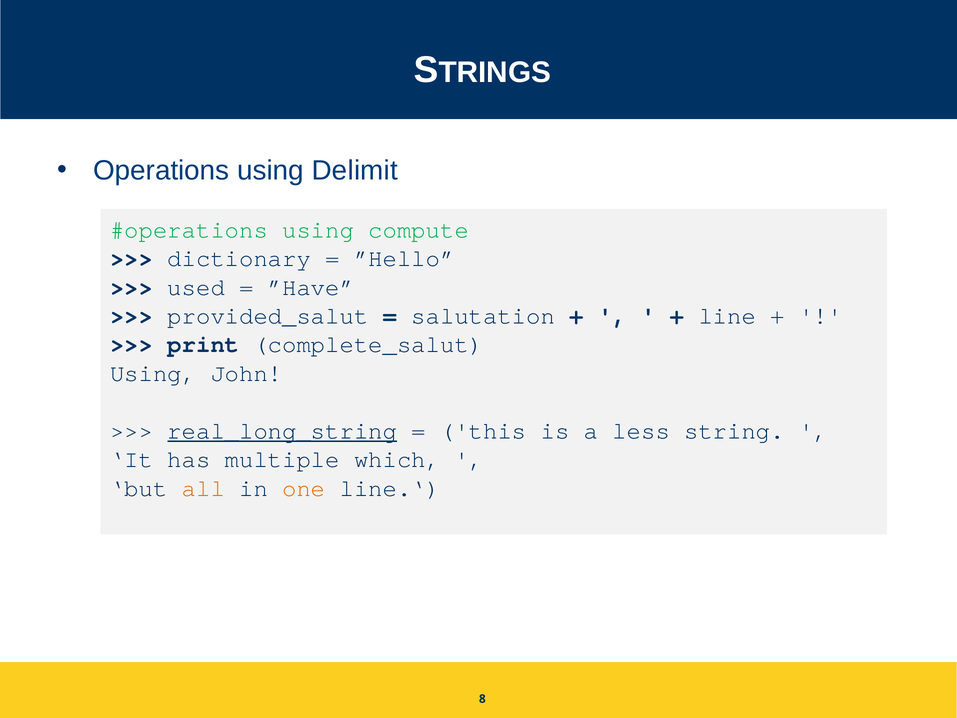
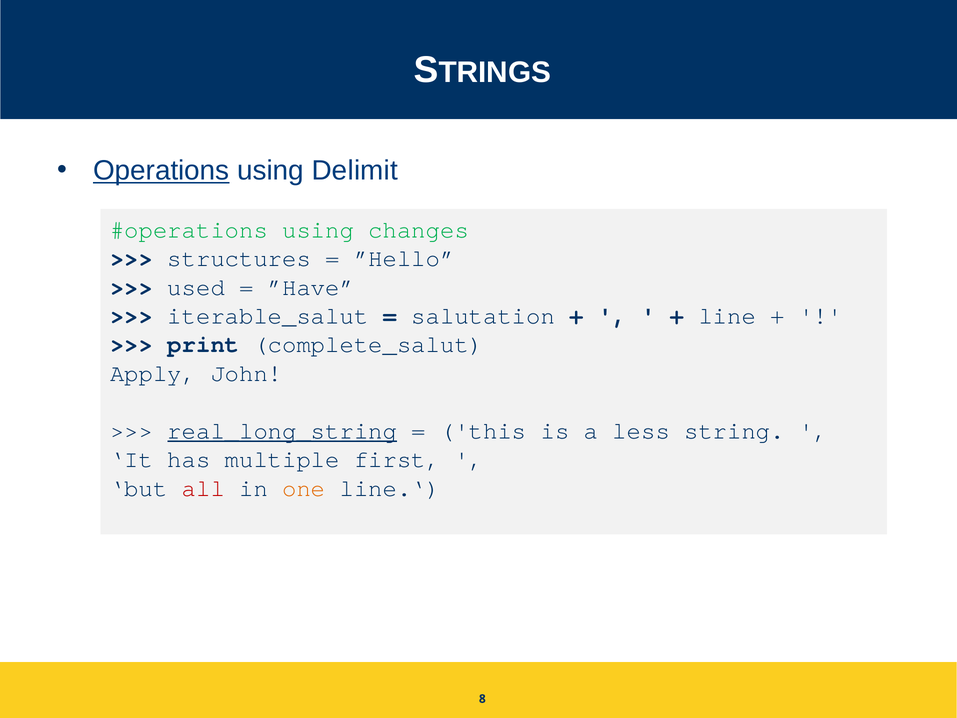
Operations underline: none -> present
compute: compute -> changes
dictionary: dictionary -> structures
provided_salut: provided_salut -> iterable_salut
Using at (153, 373): Using -> Apply
which: which -> first
all colour: orange -> red
